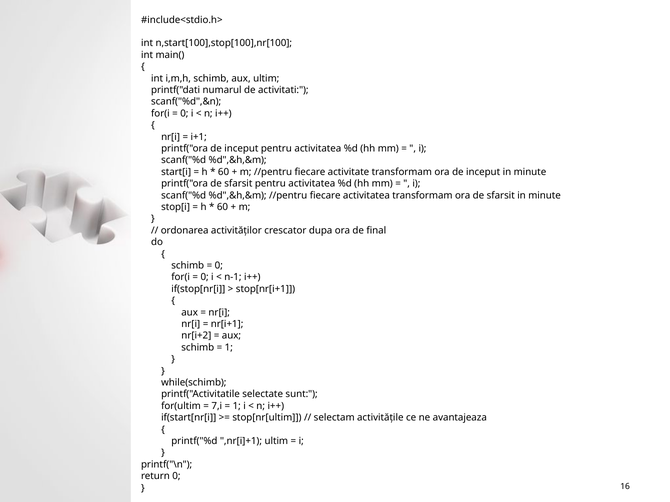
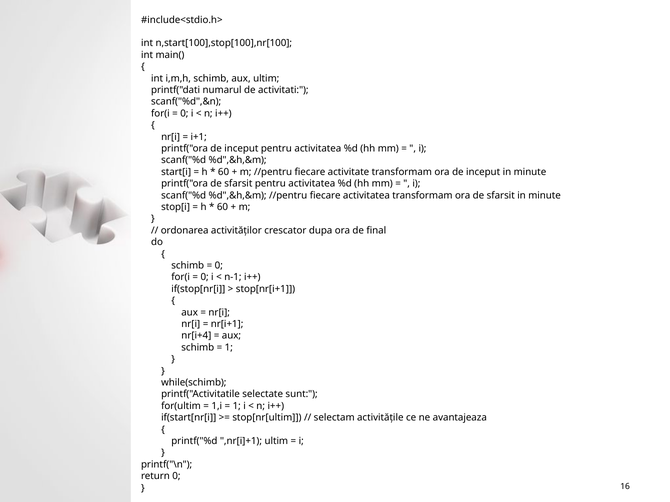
nr[i+2: nr[i+2 -> nr[i+4
7,i: 7,i -> 1,i
